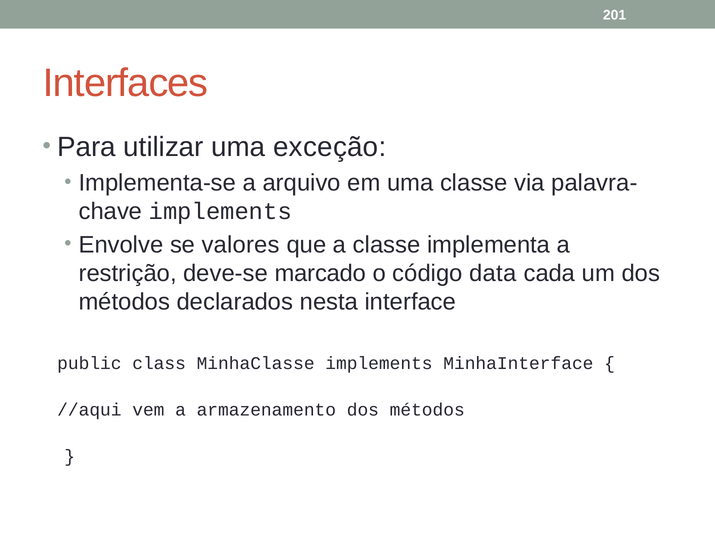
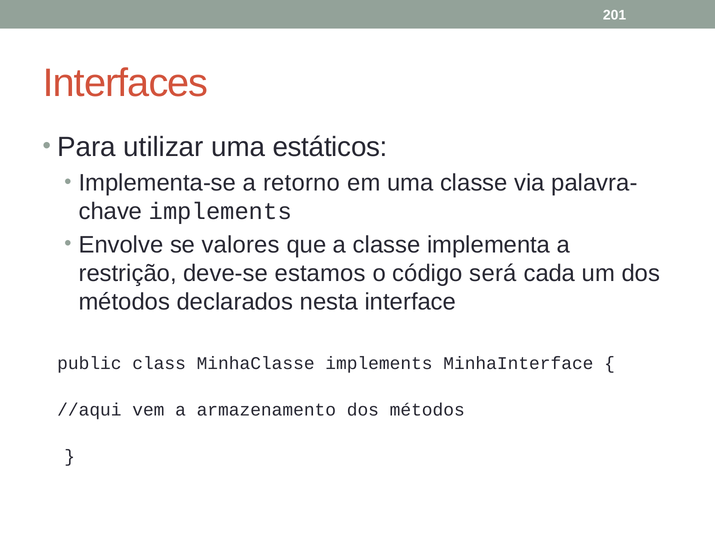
exceção: exceção -> estáticos
arquivo: arquivo -> retorno
marcado: marcado -> estamos
data: data -> será
